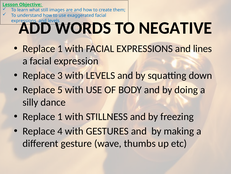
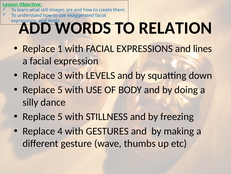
NEGATIVE: NEGATIVE -> RELATION
1 at (60, 116): 1 -> 5
